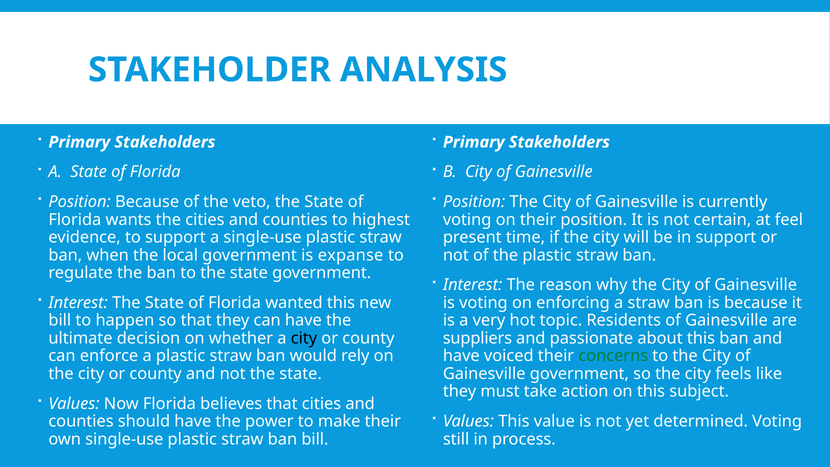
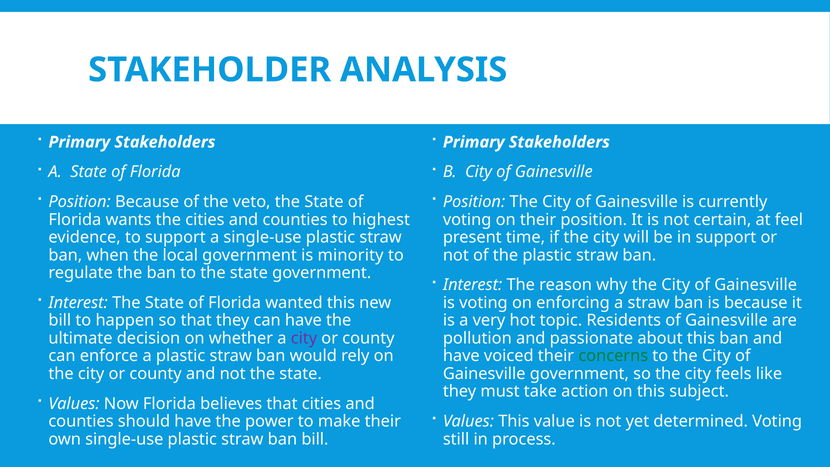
expanse: expanse -> minority
city at (304, 338) colour: black -> purple
suppliers: suppliers -> pollution
